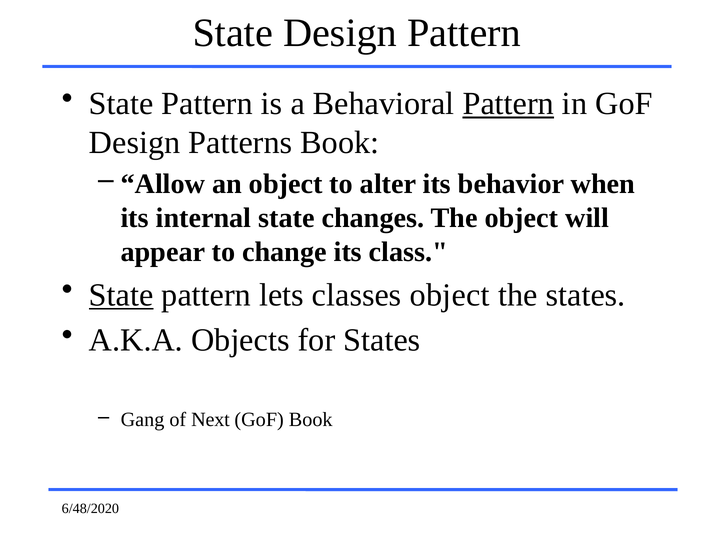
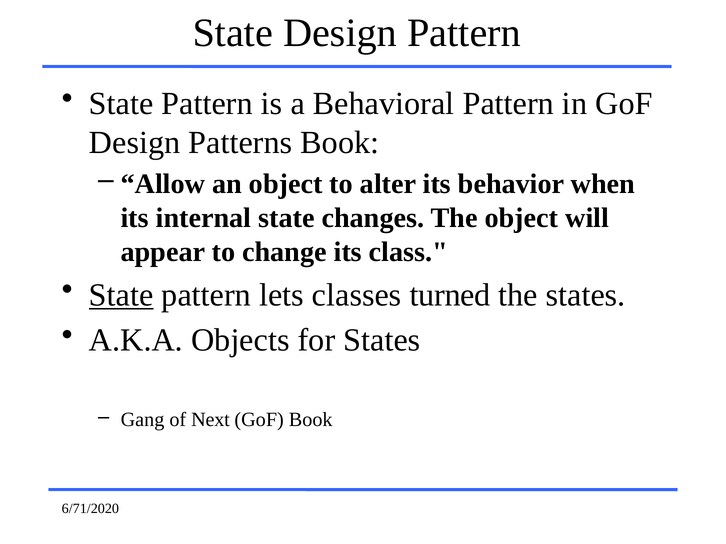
Pattern at (508, 104) underline: present -> none
classes object: object -> turned
6/48/2020: 6/48/2020 -> 6/71/2020
